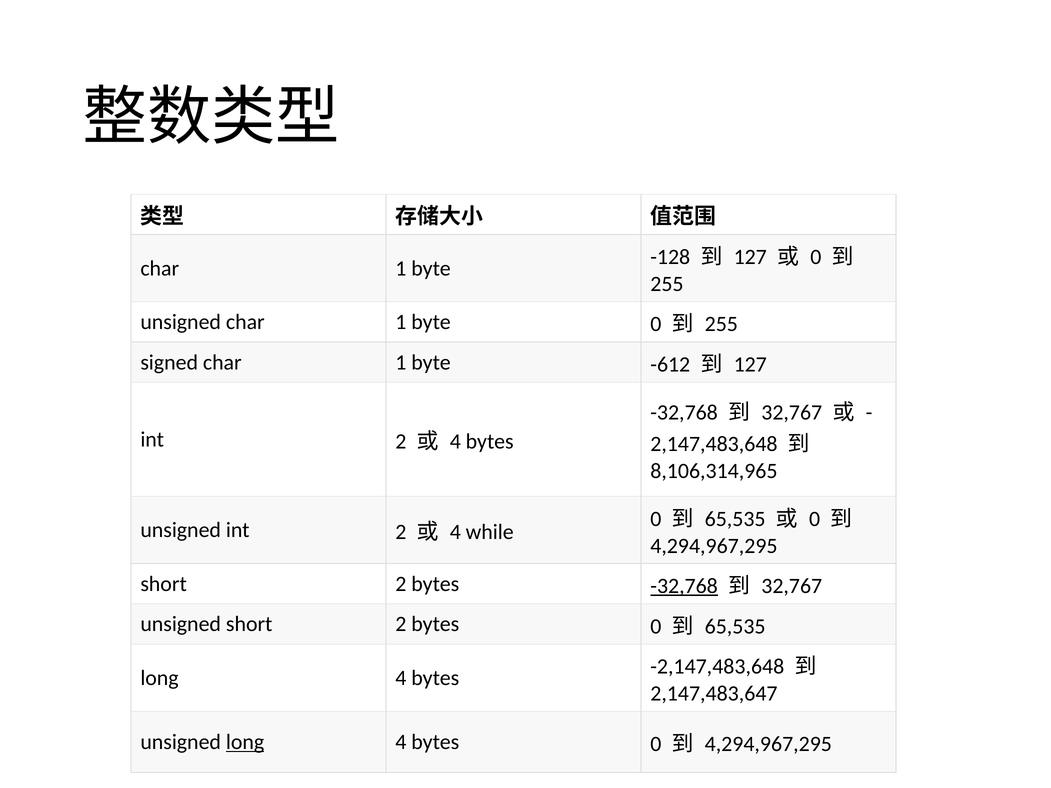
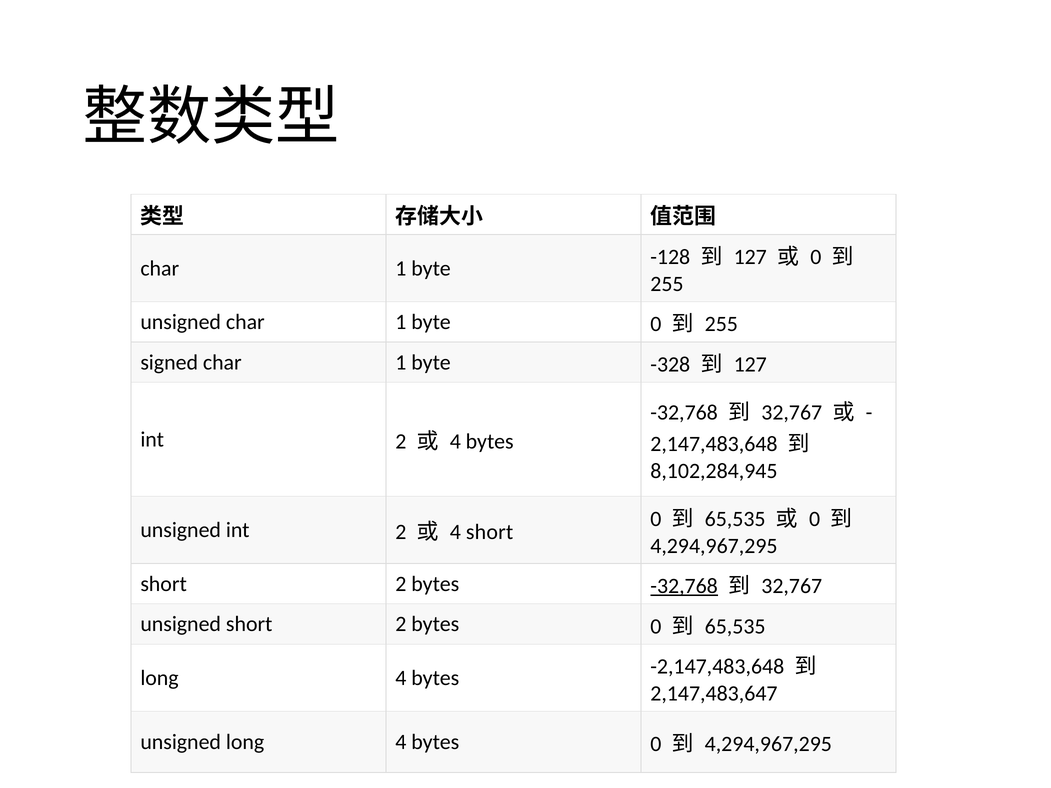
-612: -612 -> -328
8,106,314,965: 8,106,314,965 -> 8,102,284,945
4 while: while -> short
long at (245, 742) underline: present -> none
